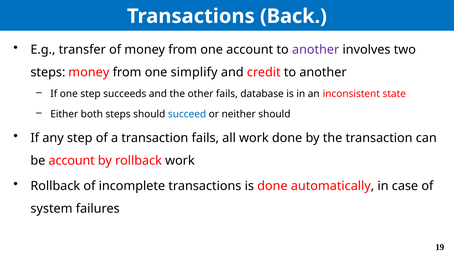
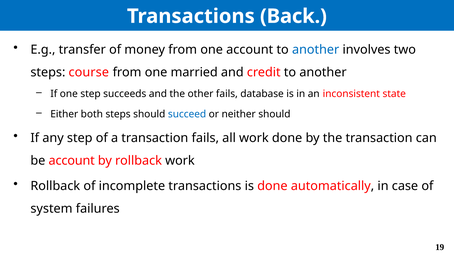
another at (316, 49) colour: purple -> blue
steps money: money -> course
simplify: simplify -> married
